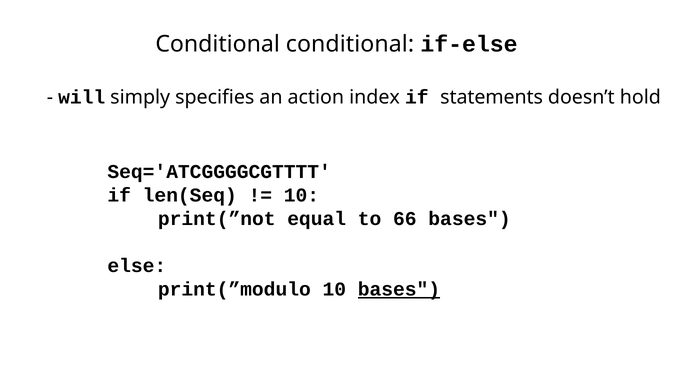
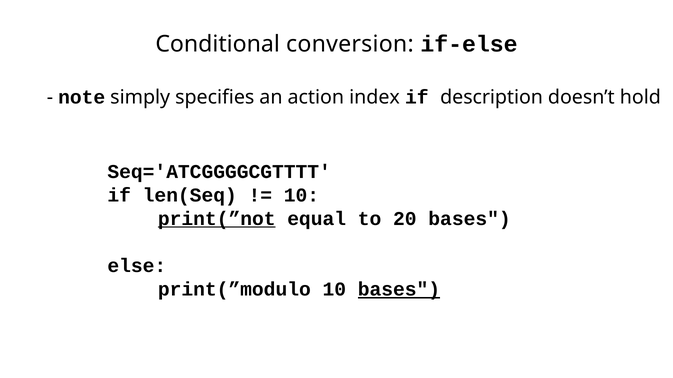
Conditional conditional: conditional -> conversion
will: will -> note
statements: statements -> description
print(”not underline: none -> present
66: 66 -> 20
